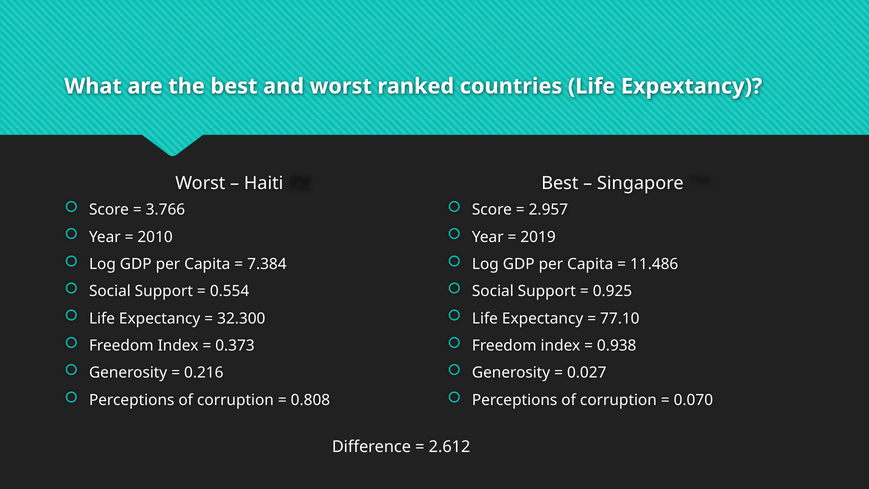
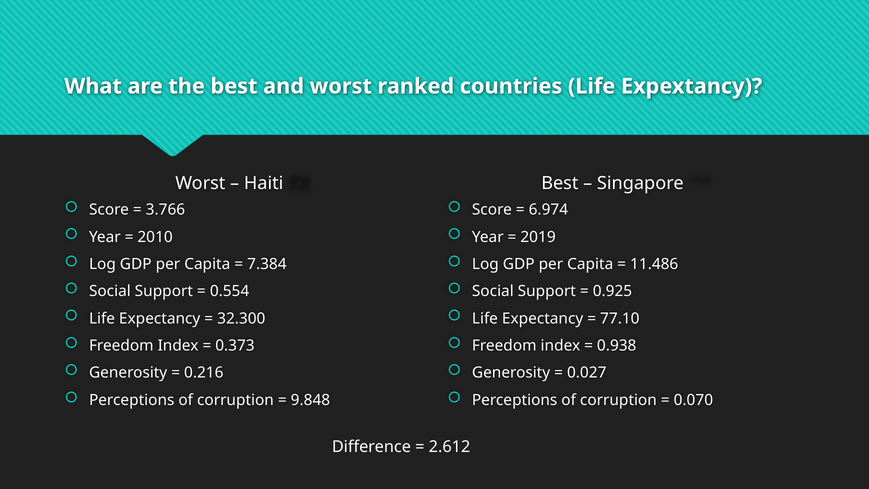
2.957: 2.957 -> 6.974
0.808: 0.808 -> 9.848
